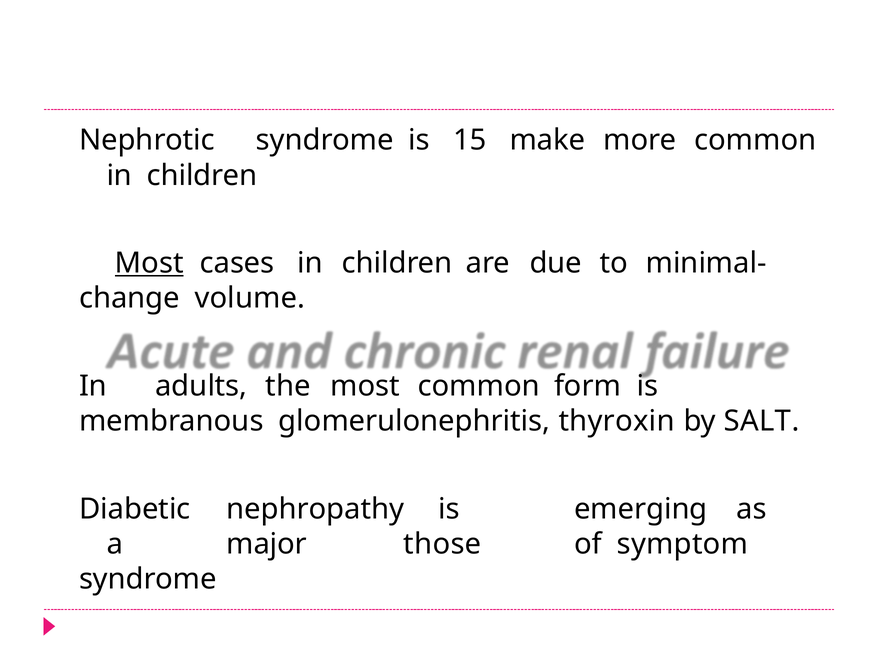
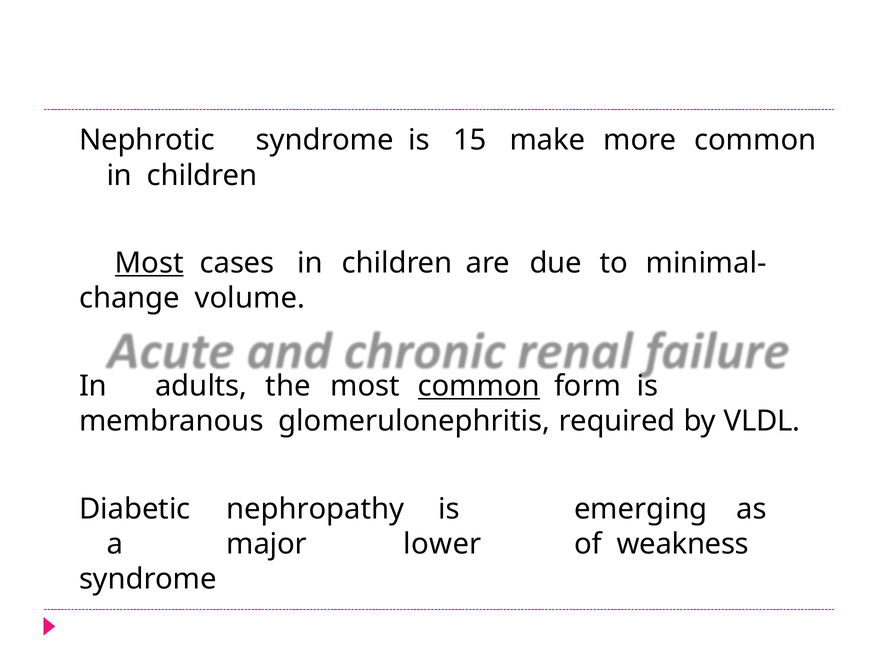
common at (479, 386) underline: none -> present
thyroxin: thyroxin -> required
SALT: SALT -> VLDL
those: those -> lower
symptom: symptom -> weakness
